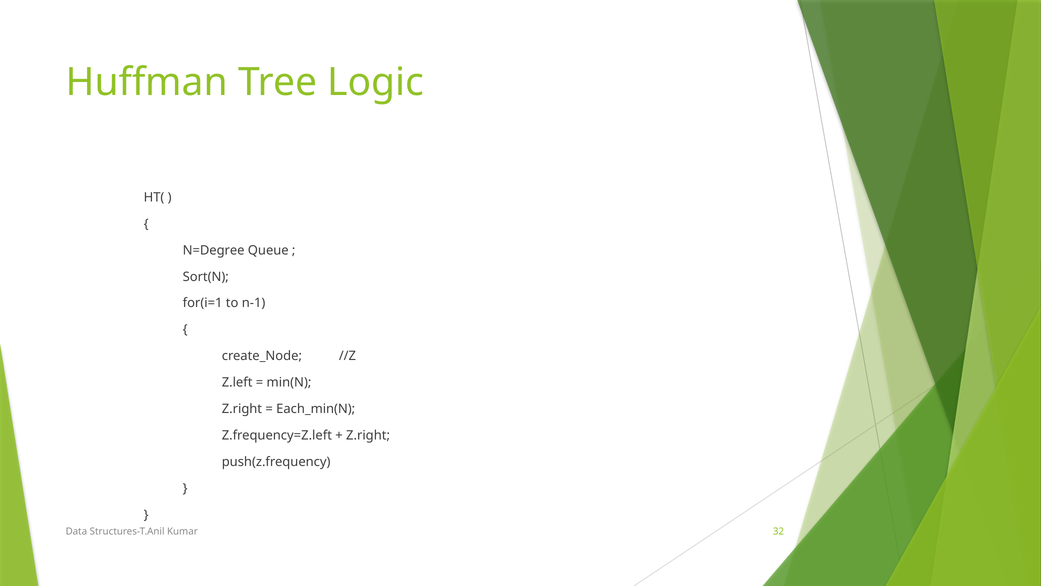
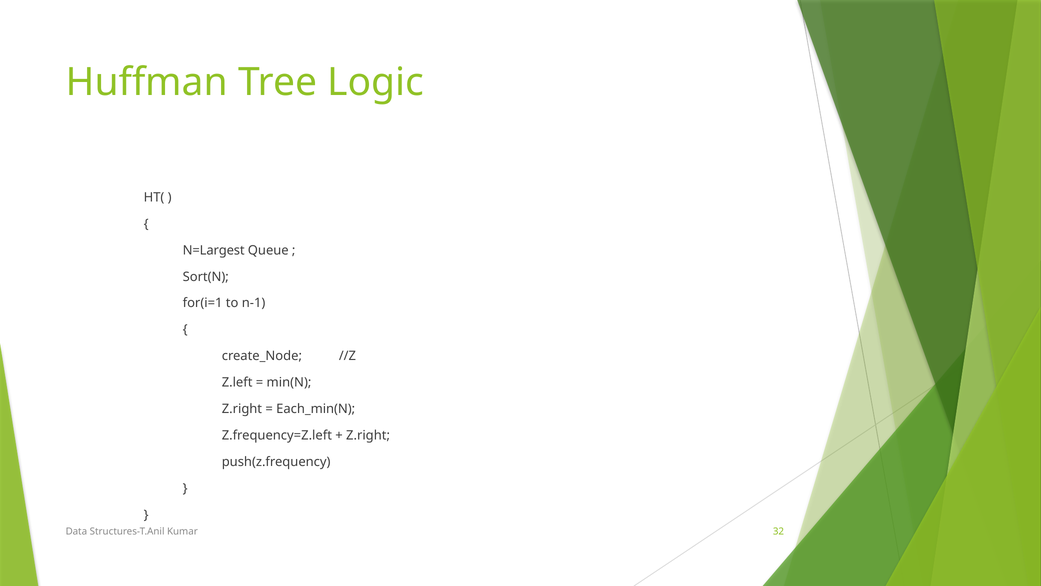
N=Degree: N=Degree -> N=Largest
